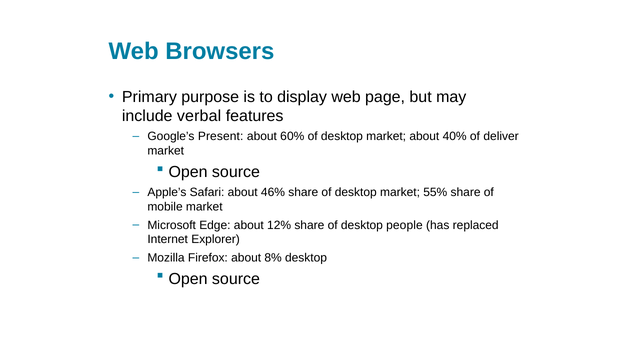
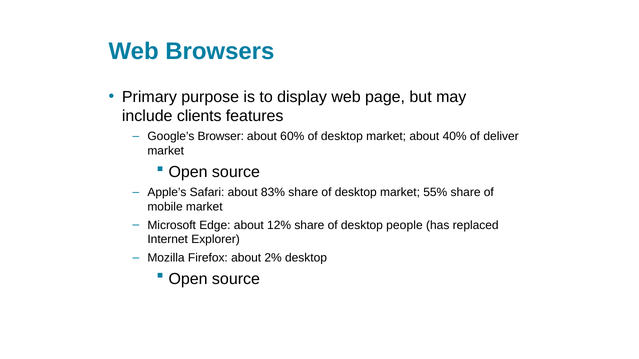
verbal: verbal -> clients
Present: Present -> Browser
46%: 46% -> 83%
8%: 8% -> 2%
